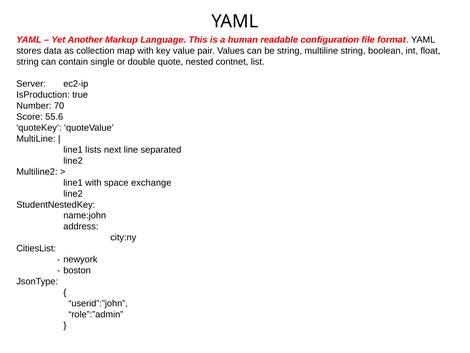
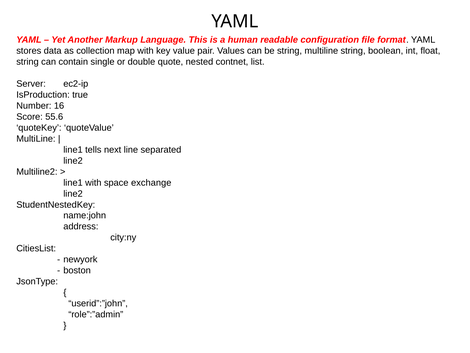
70: 70 -> 16
lists: lists -> tells
